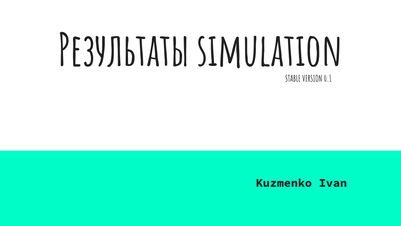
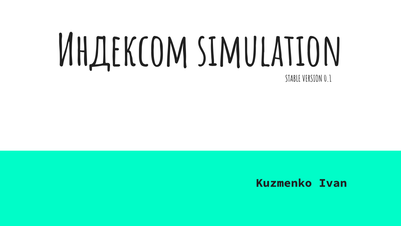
Результаты: Результаты -> Индексом
